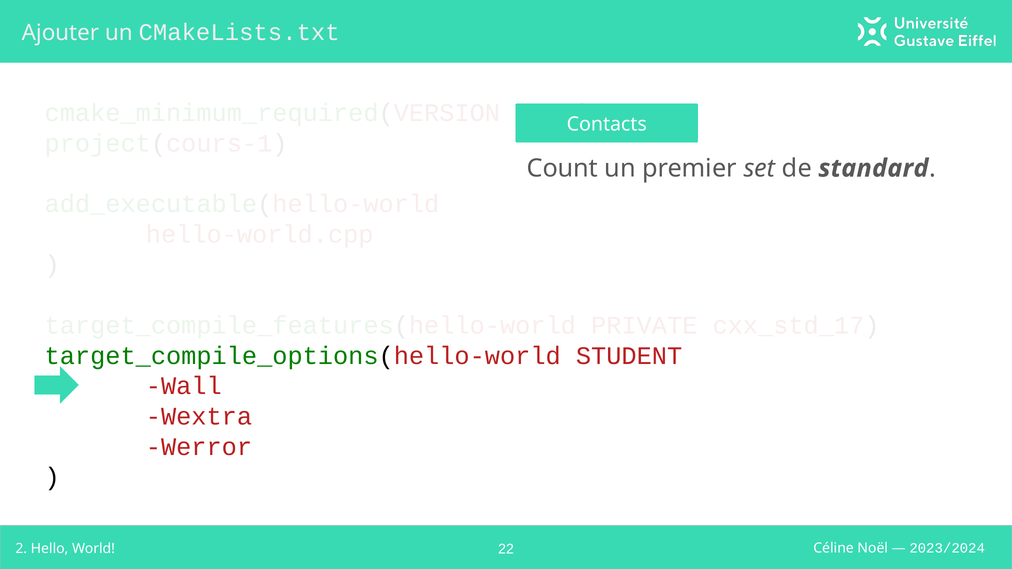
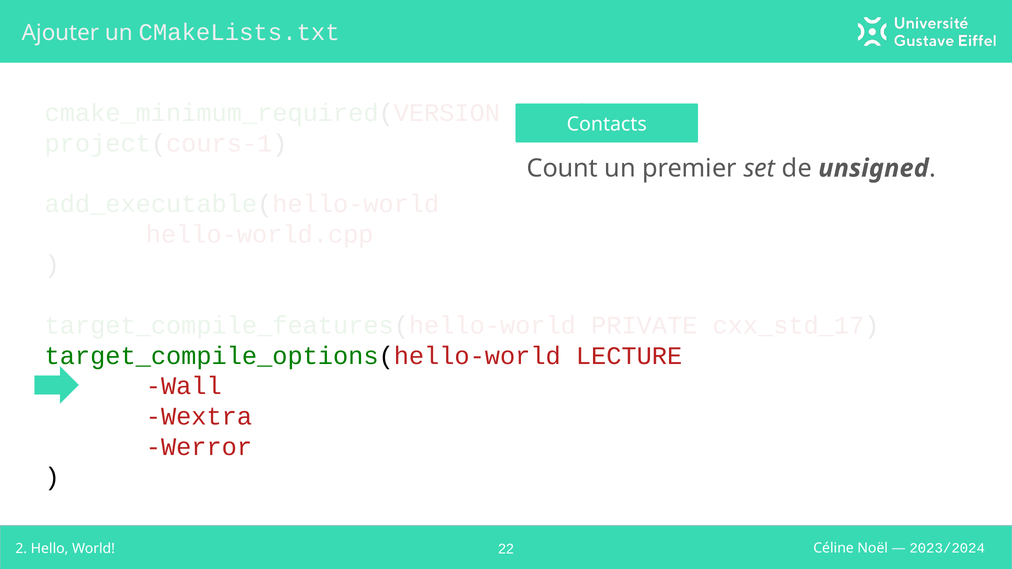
standard: standard -> unsigned
STUDENT: STUDENT -> LECTURE
